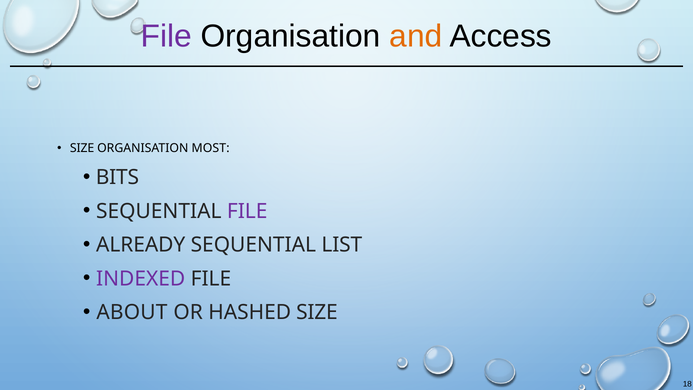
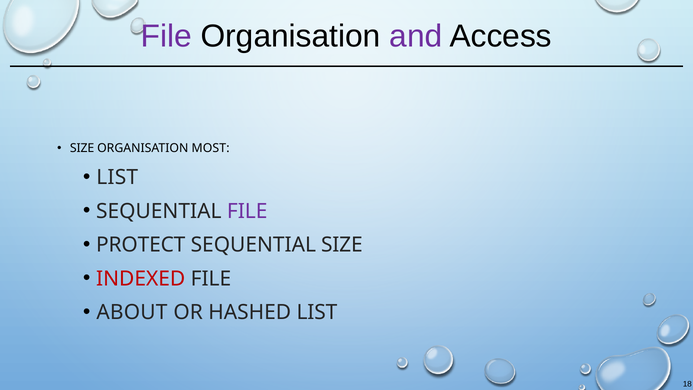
and colour: orange -> purple
BITS at (117, 177): BITS -> LIST
ALREADY: ALREADY -> PROTECT
SEQUENTIAL LIST: LIST -> SIZE
INDEXED colour: purple -> red
HASHED SIZE: SIZE -> LIST
